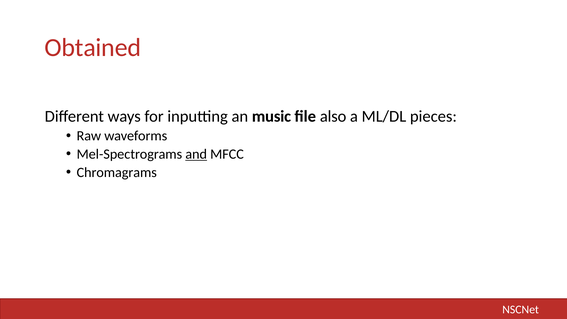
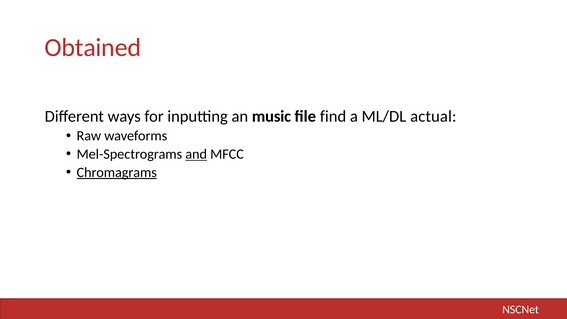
also: also -> find
pieces: pieces -> actual
Chromagrams underline: none -> present
